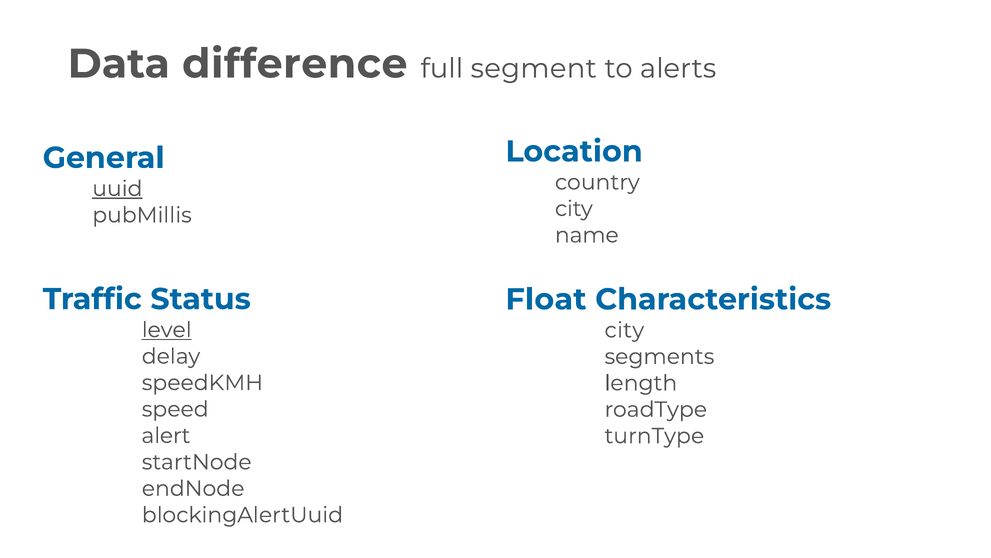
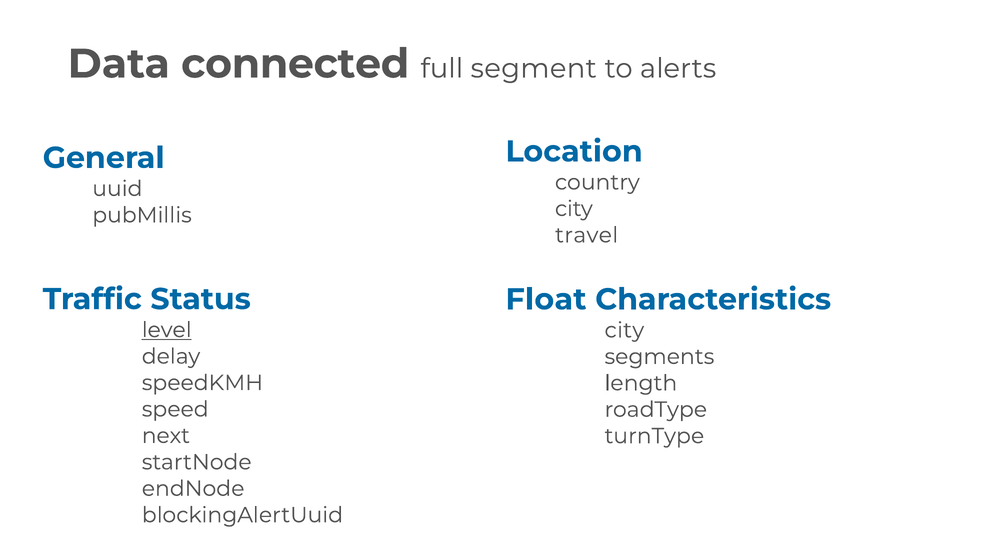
difference: difference -> connected
uuid underline: present -> none
name: name -> travel
alert: alert -> next
